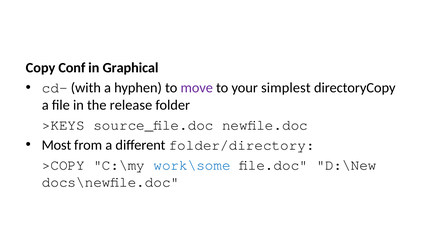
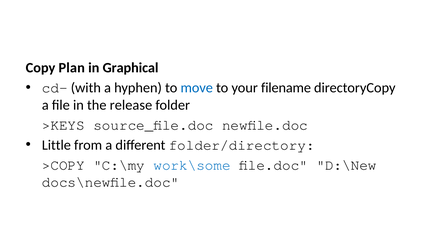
Conf: Conf -> Plan
move colour: purple -> blue
simplest: simplest -> filename
Most: Most -> Little
